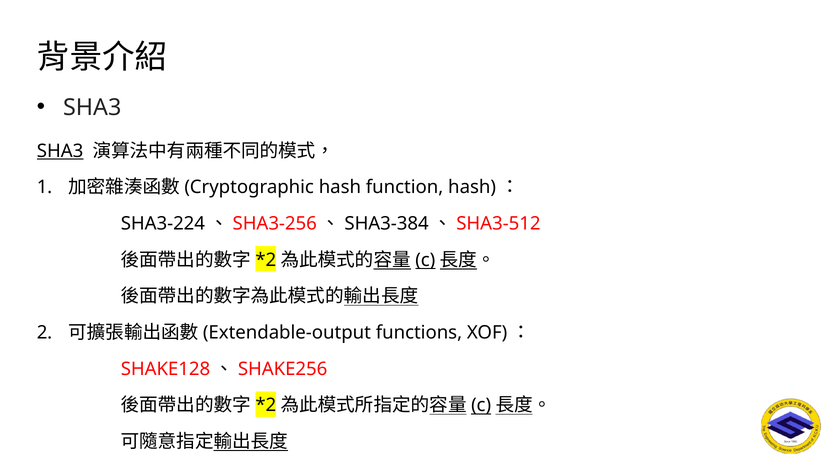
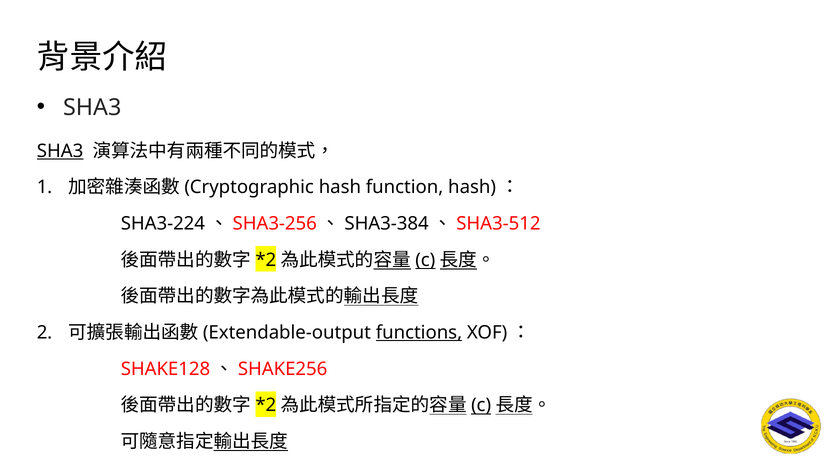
functions underline: none -> present
